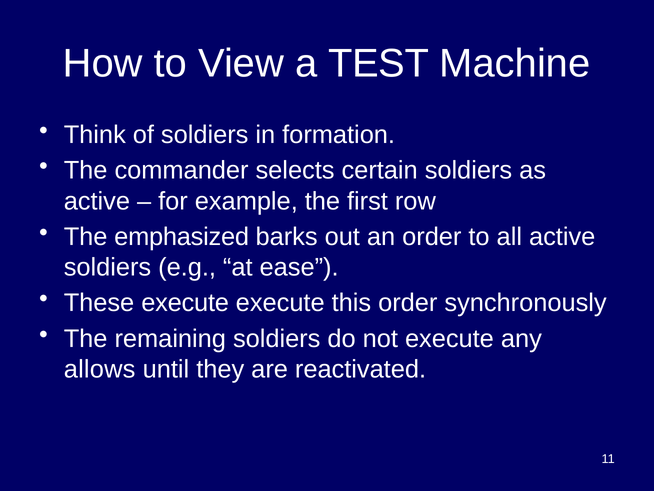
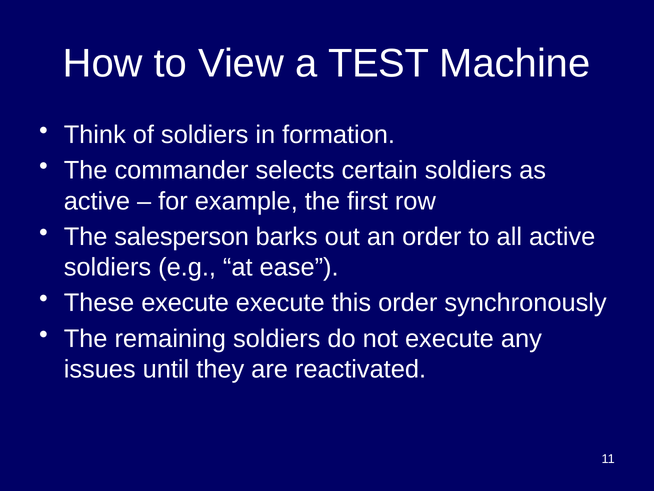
emphasized: emphasized -> salesperson
allows: allows -> issues
